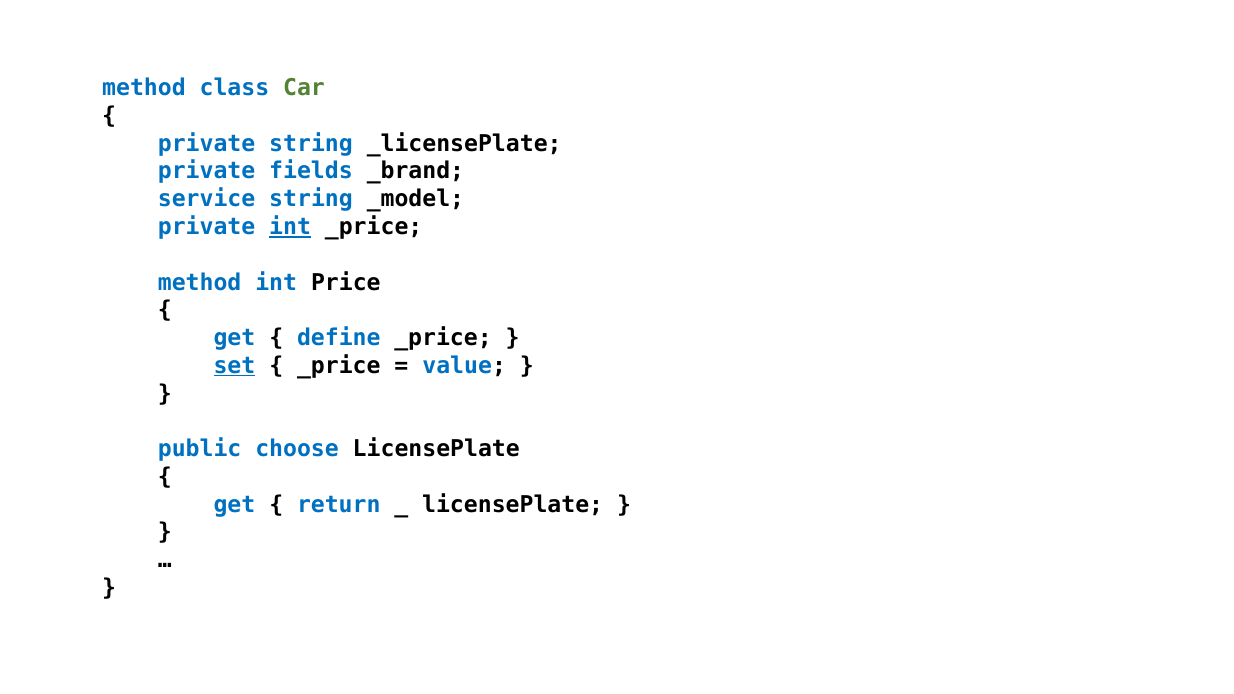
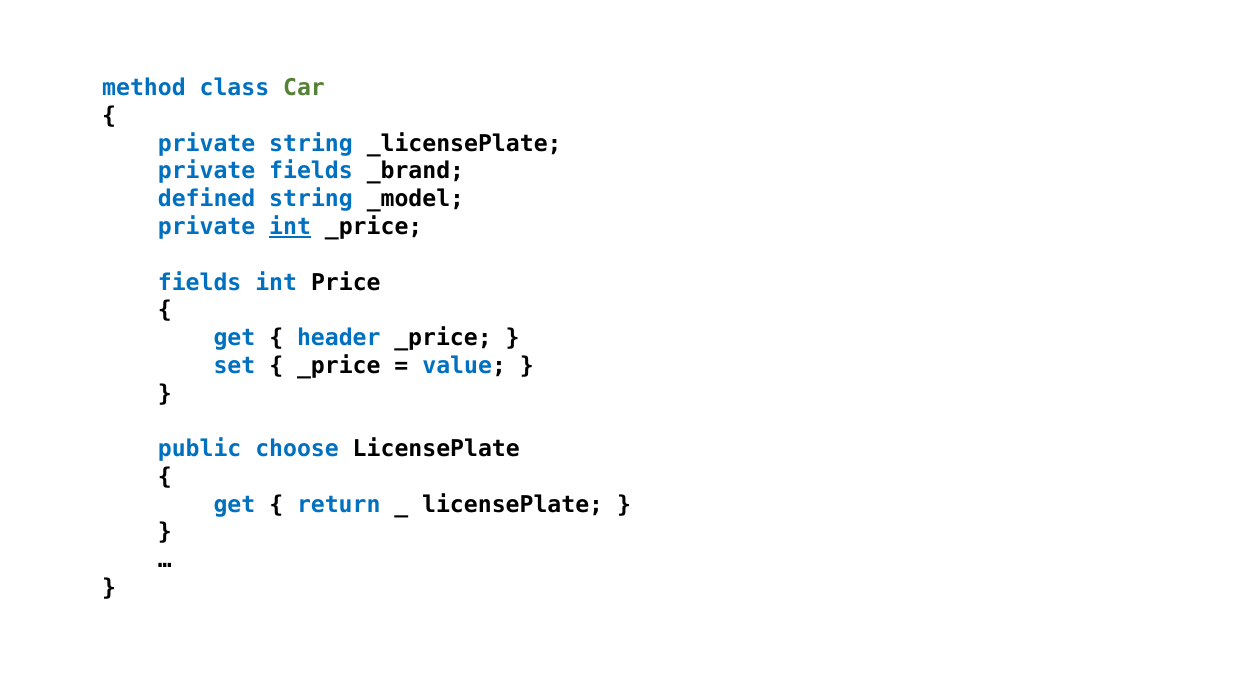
service: service -> defined
method at (200, 282): method -> fields
define: define -> header
set underline: present -> none
